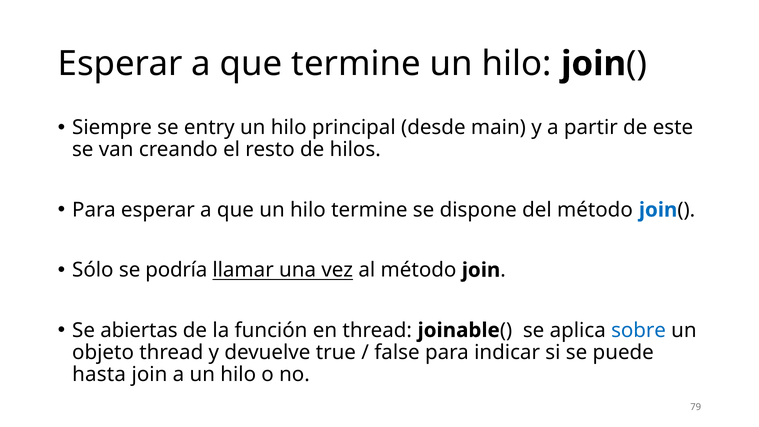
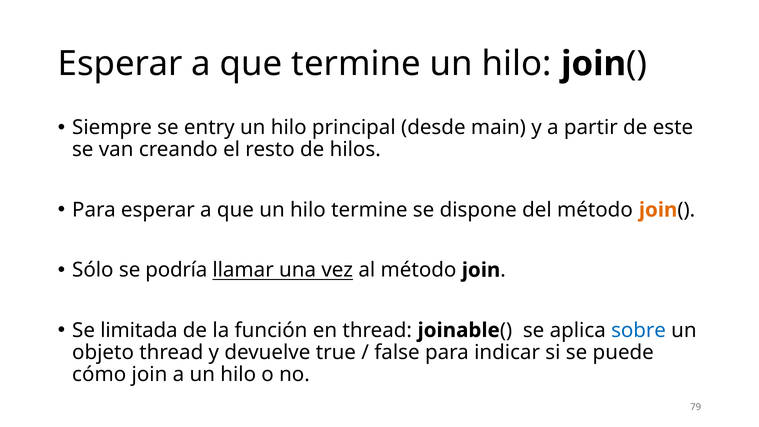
join at (658, 210) colour: blue -> orange
abiertas: abiertas -> limitada
hasta: hasta -> cómo
